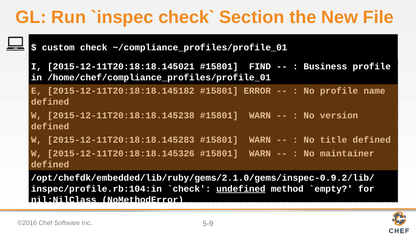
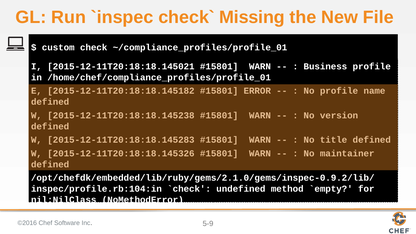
Section: Section -> Missing
FIND at (260, 67): FIND -> WARN
undefined underline: present -> none
